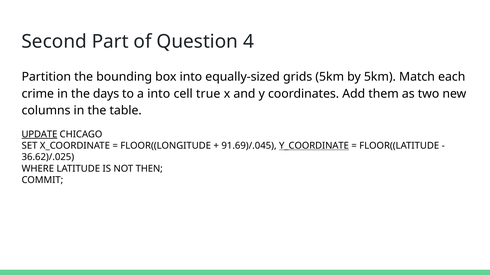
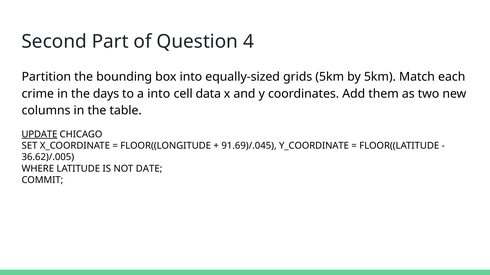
true: true -> data
Y_COORDINATE underline: present -> none
36.62)/.025: 36.62)/.025 -> 36.62)/.005
THEN: THEN -> DATE
